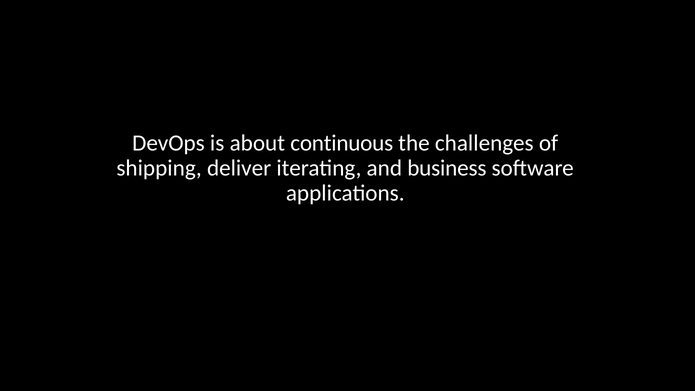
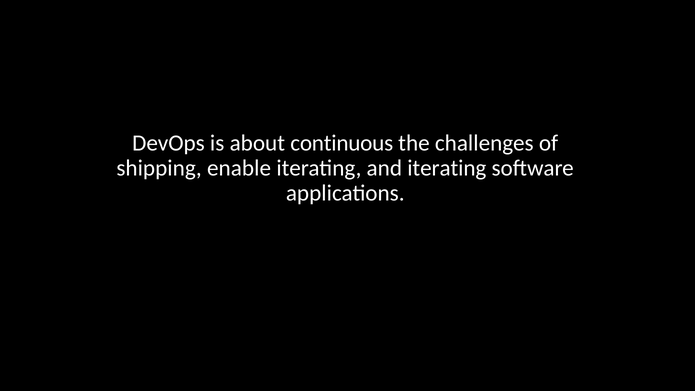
deliver: deliver -> enable
and business: business -> iterating
